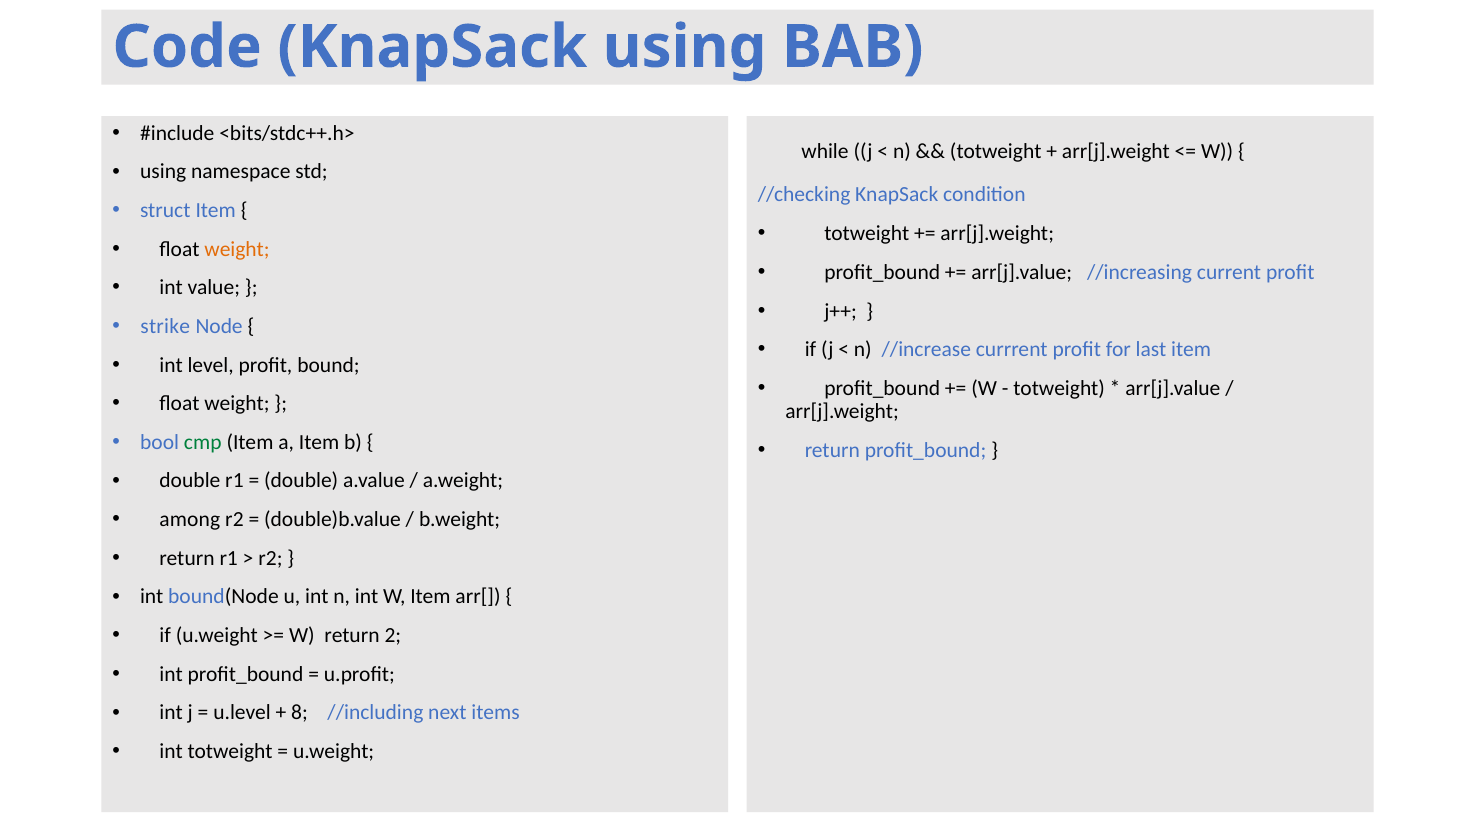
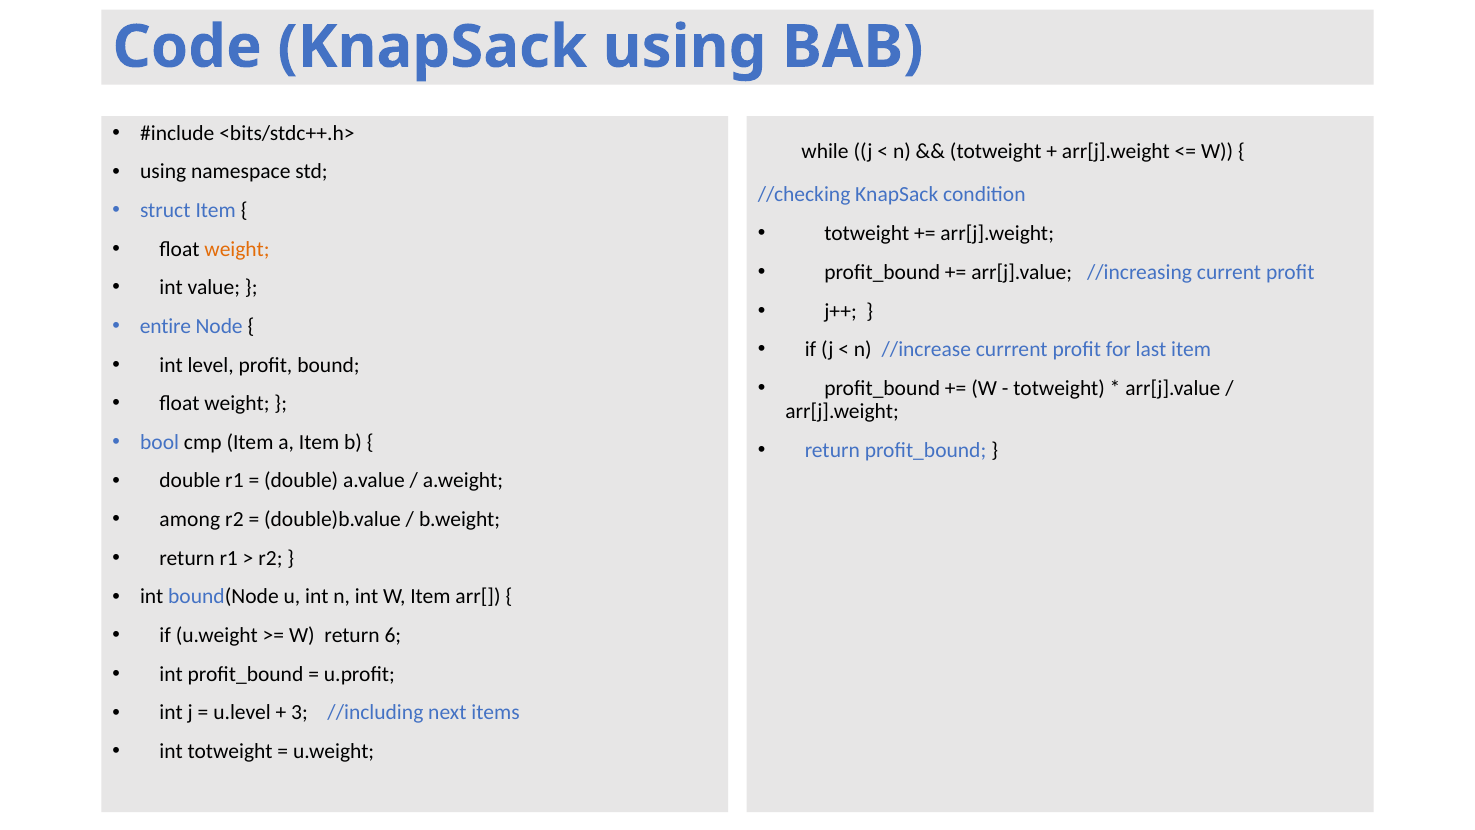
strike: strike -> entire
cmp colour: green -> black
2: 2 -> 6
8: 8 -> 3
